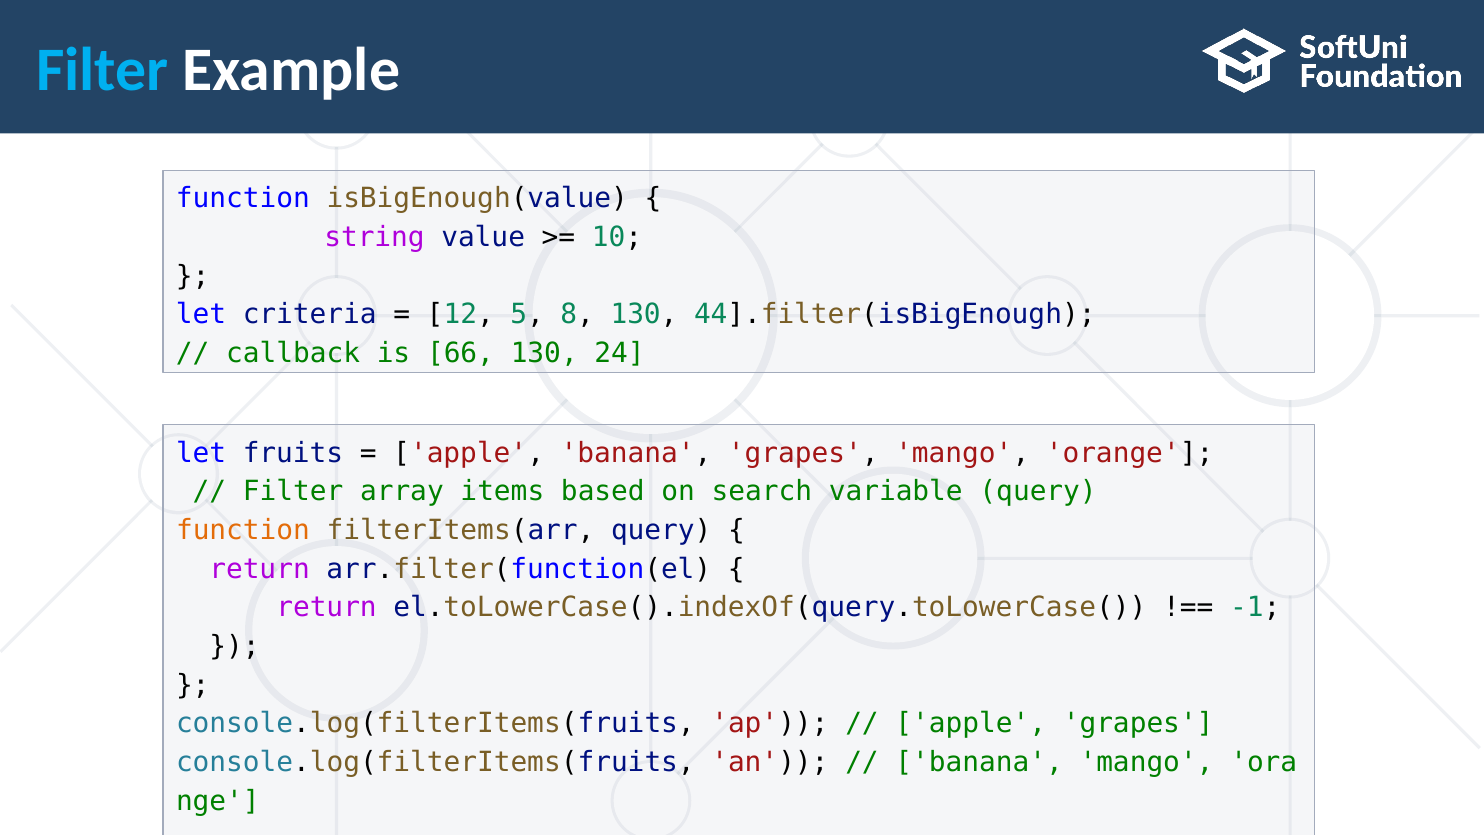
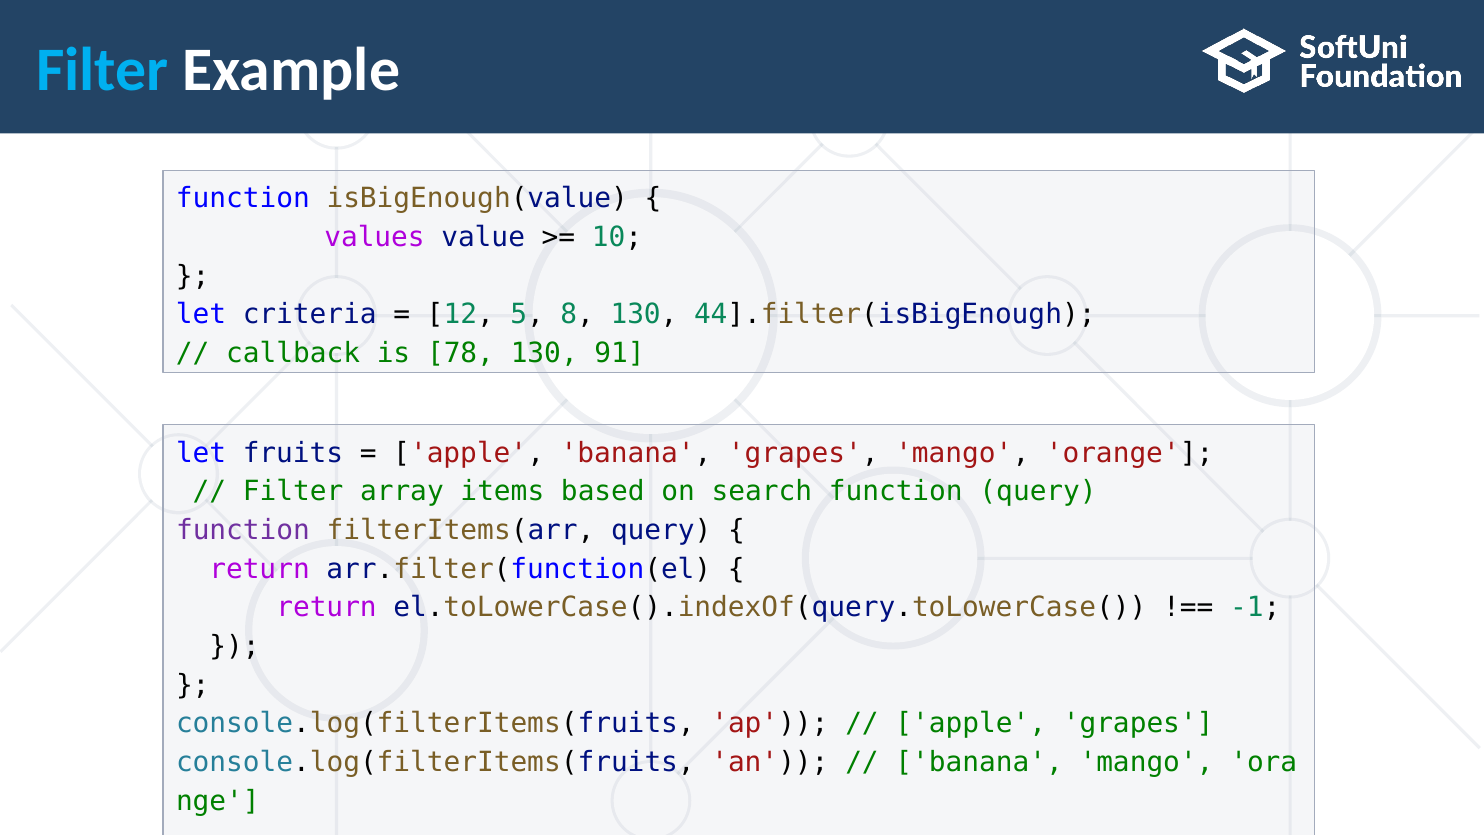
string: string -> values
66: 66 -> 78
24: 24 -> 91
search variable: variable -> function
function at (243, 530) colour: orange -> purple
